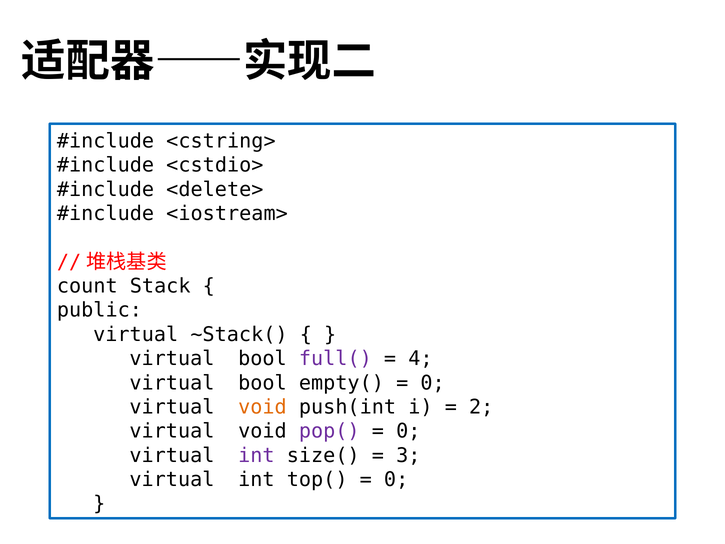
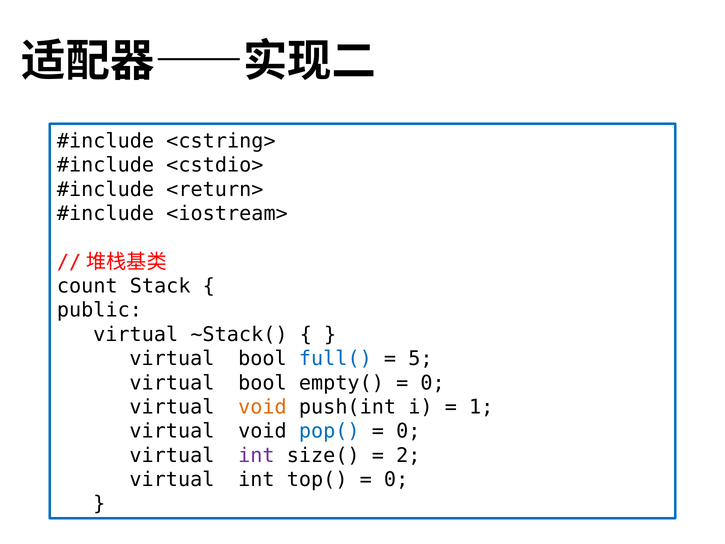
<delete>: <delete> -> <return>
full( colour: purple -> blue
4: 4 -> 5
2: 2 -> 1
pop( colour: purple -> blue
3: 3 -> 2
